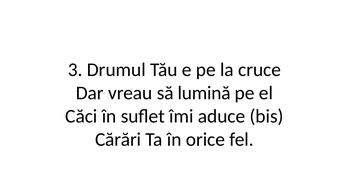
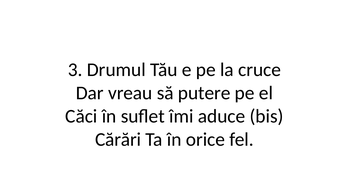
lumină: lumină -> putere
